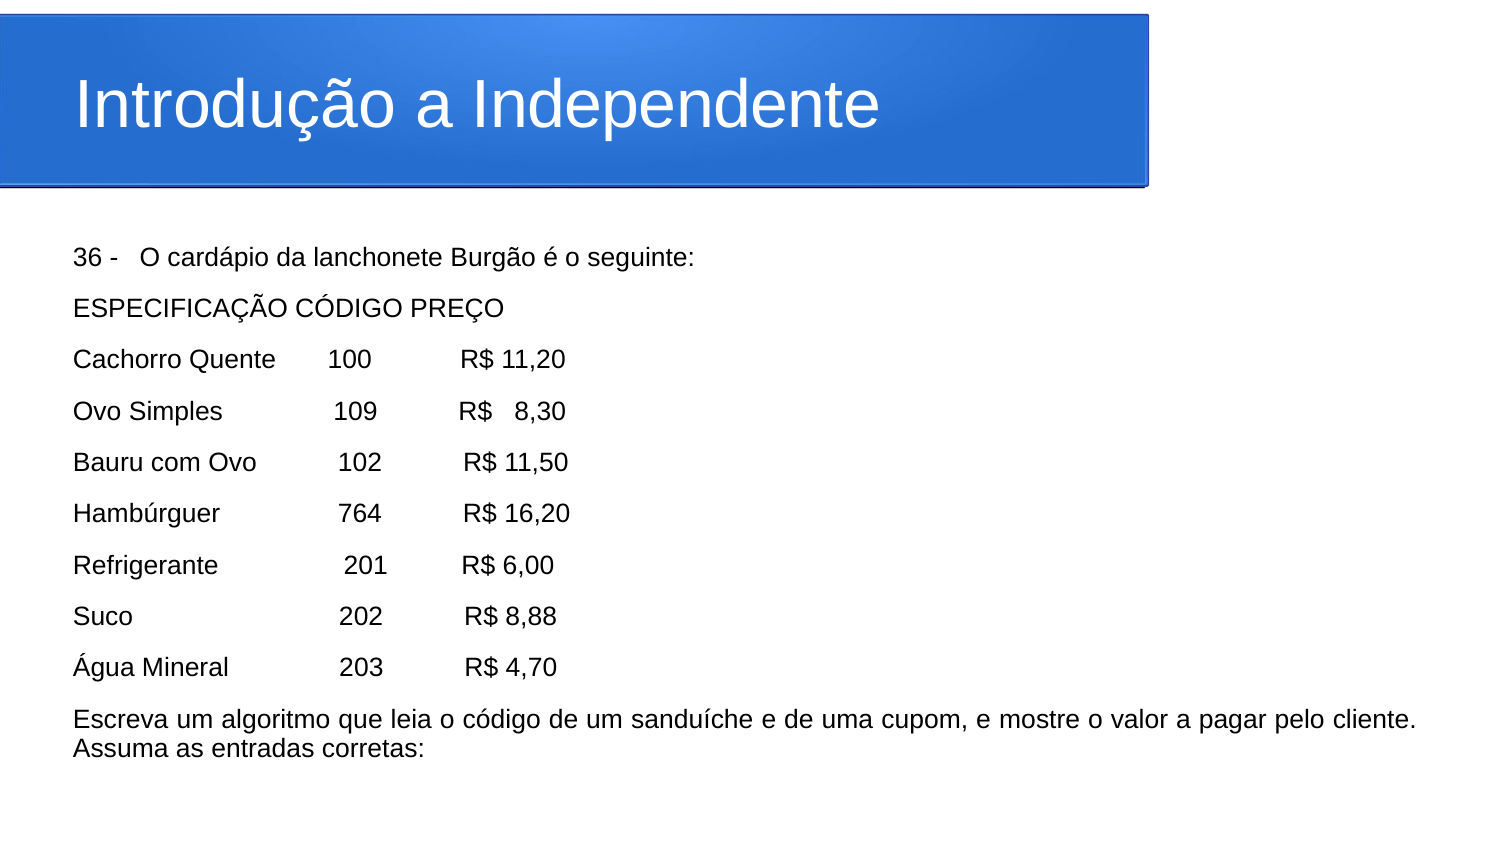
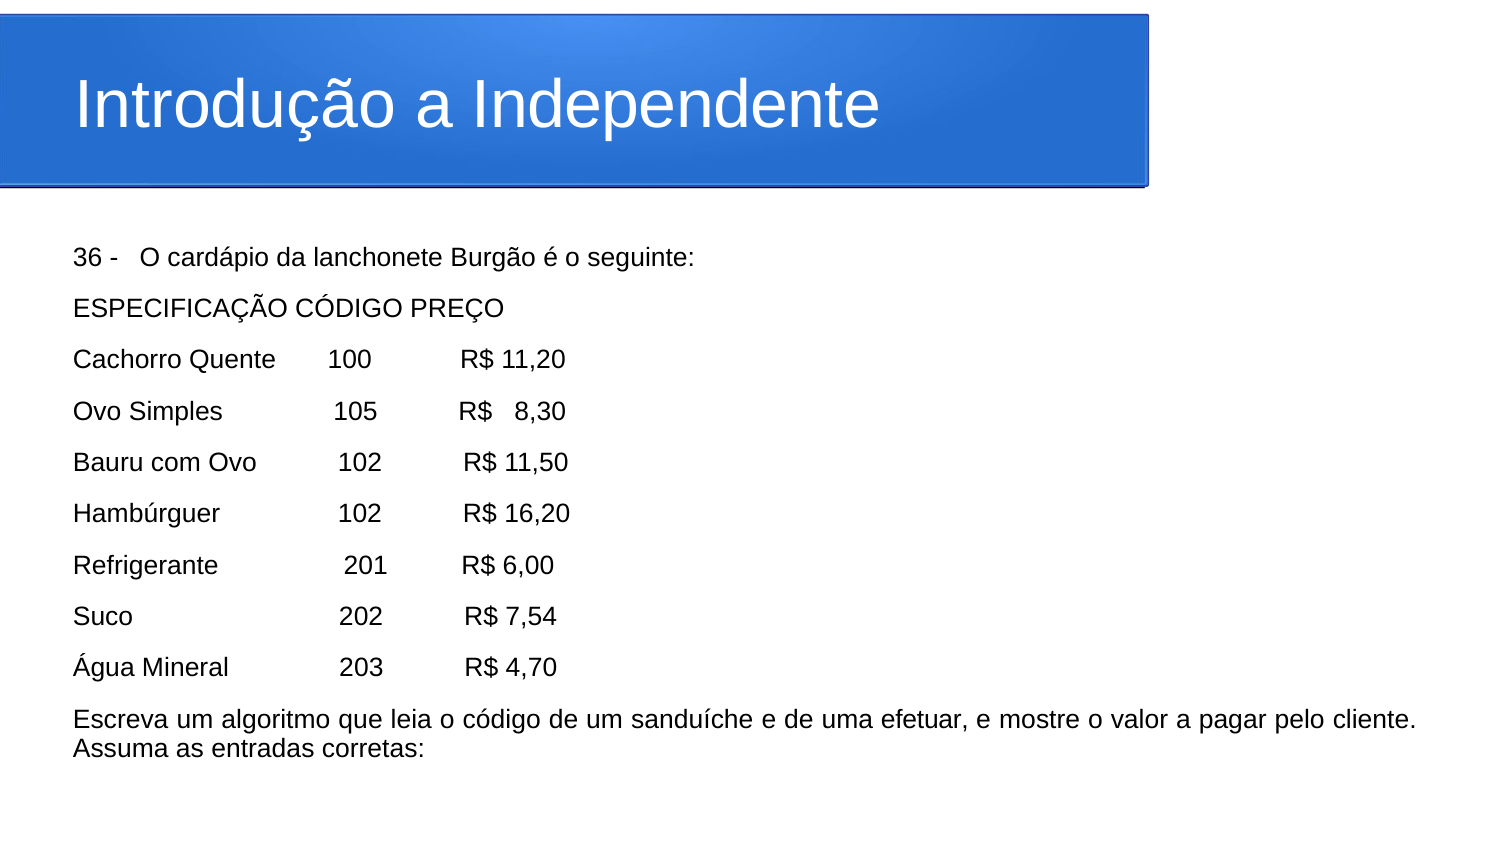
109: 109 -> 105
Hambúrguer 764: 764 -> 102
8,88: 8,88 -> 7,54
cupom: cupom -> efetuar
